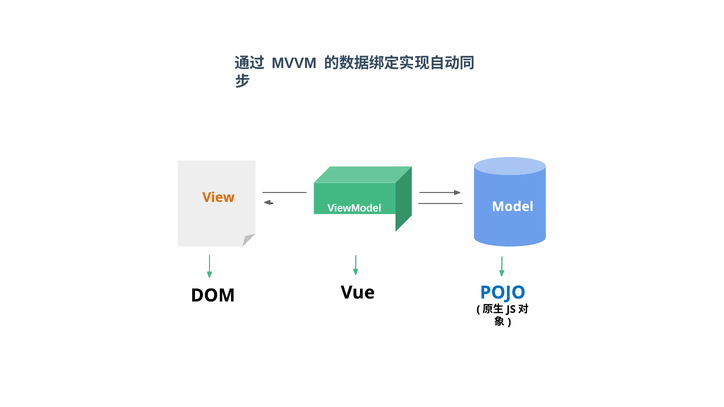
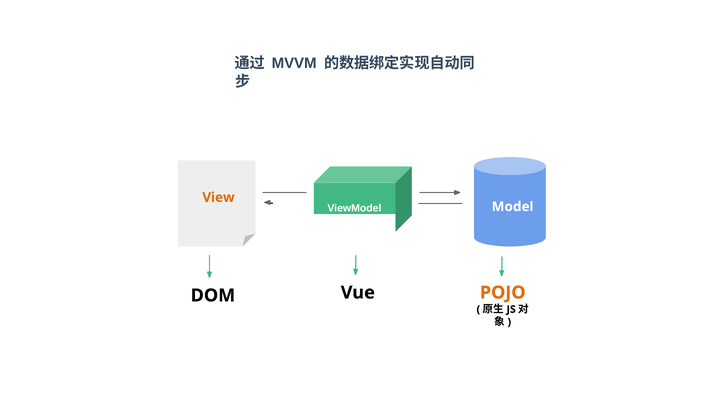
POJO colour: blue -> orange
